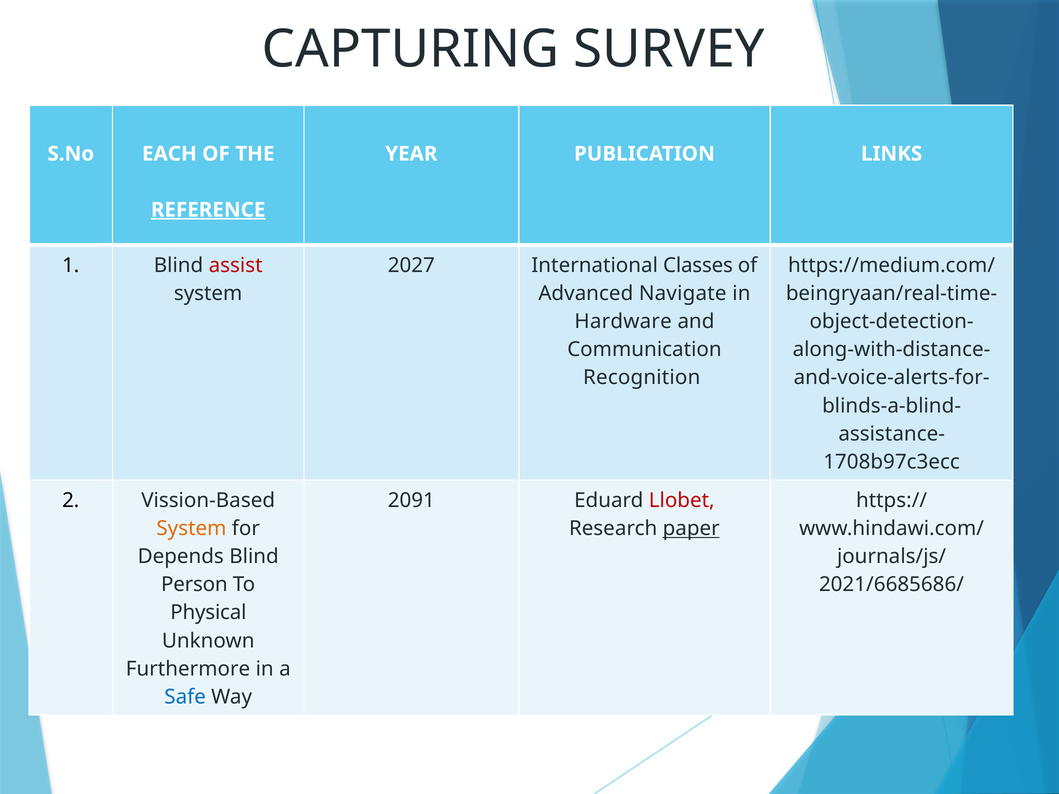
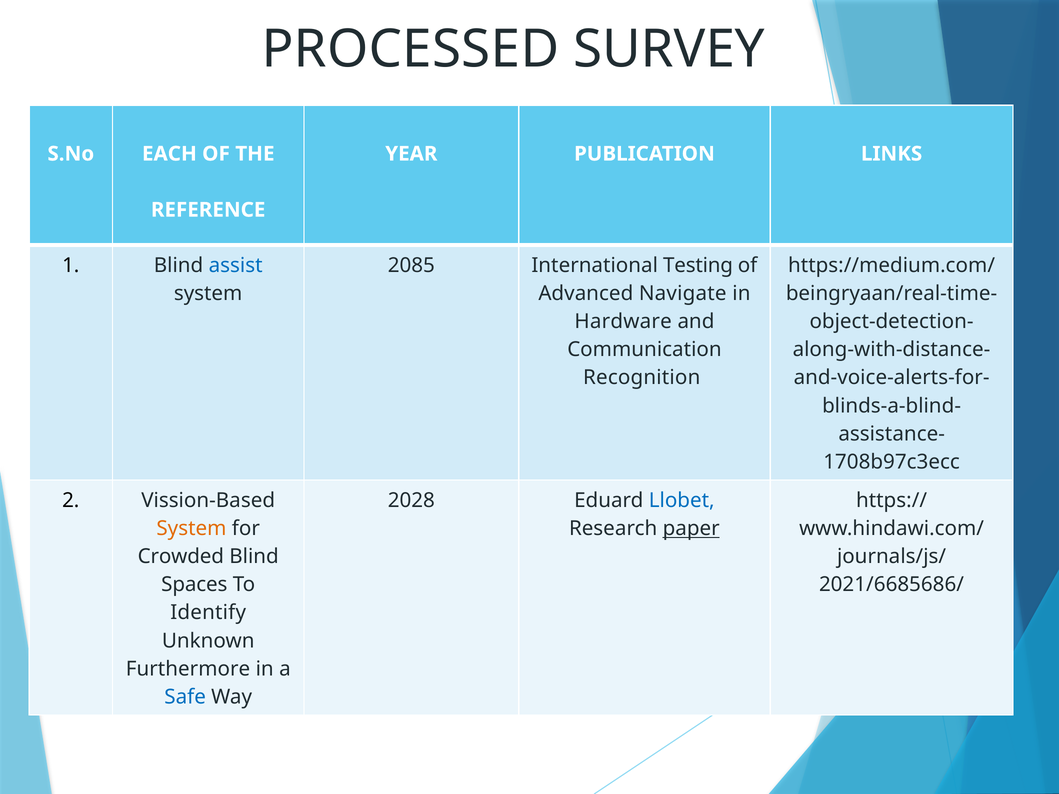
CAPTURING: CAPTURING -> PROCESSED
REFERENCE underline: present -> none
assist colour: red -> blue
2027: 2027 -> 2085
Classes: Classes -> Testing
2091: 2091 -> 2028
Llobet colour: red -> blue
Depends: Depends -> Crowded
Person: Person -> Spaces
Physical: Physical -> Identify
